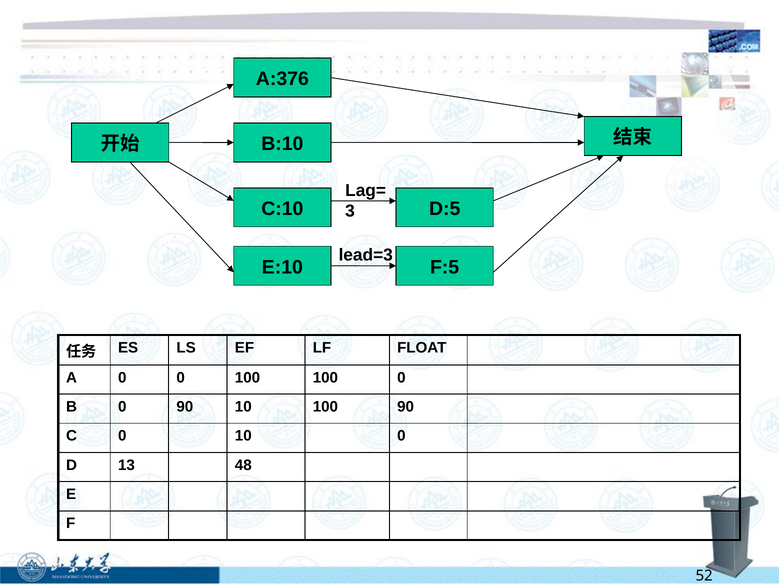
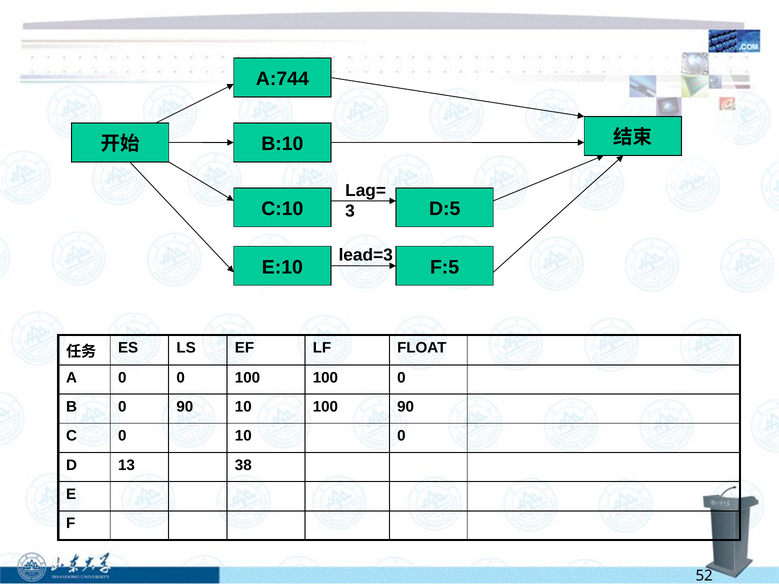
A:376: A:376 -> A:744
48: 48 -> 38
